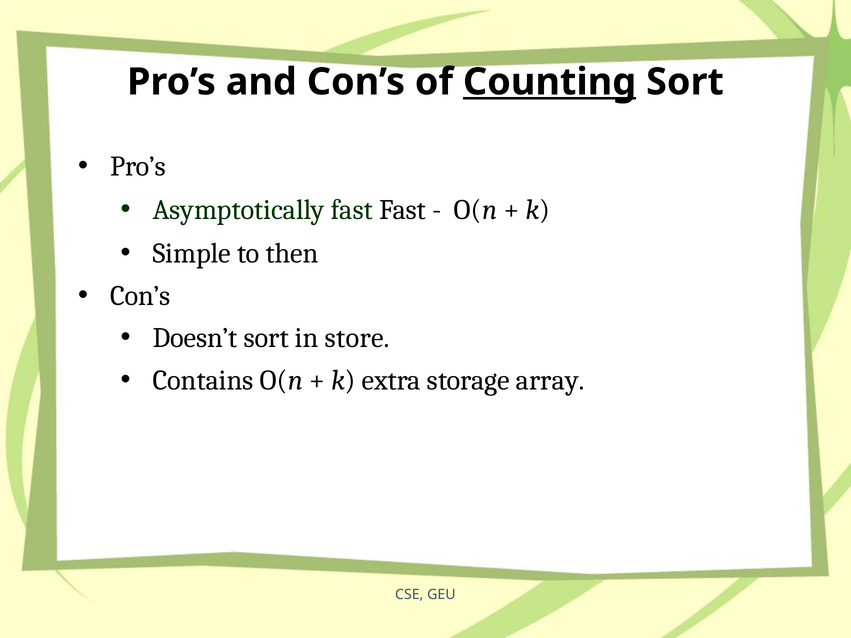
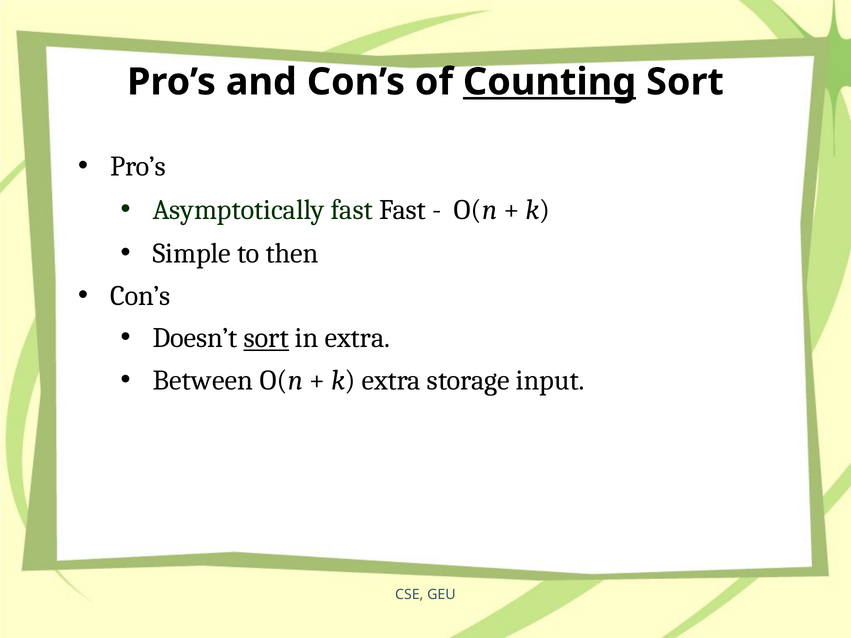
sort at (266, 338) underline: none -> present
in store: store -> extra
Contains: Contains -> Between
array: array -> input
